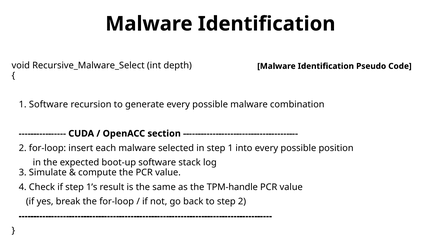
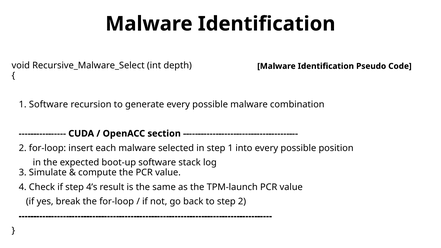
1’s: 1’s -> 4’s
TPM-handle: TPM-handle -> TPM-launch
